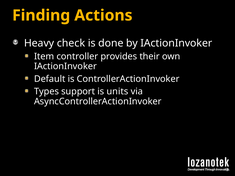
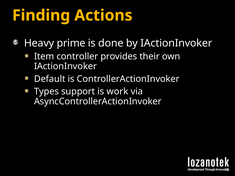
check: check -> prime
units: units -> work
